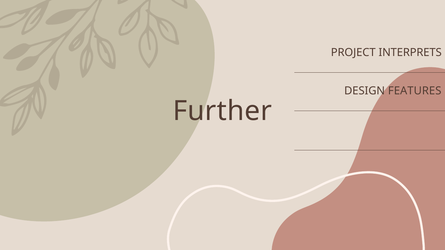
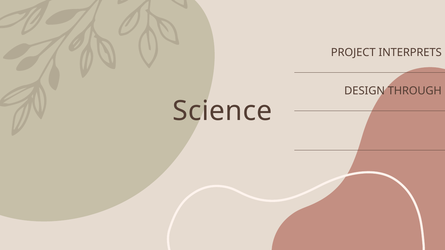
FEATURES: FEATURES -> THROUGH
Further: Further -> Science
